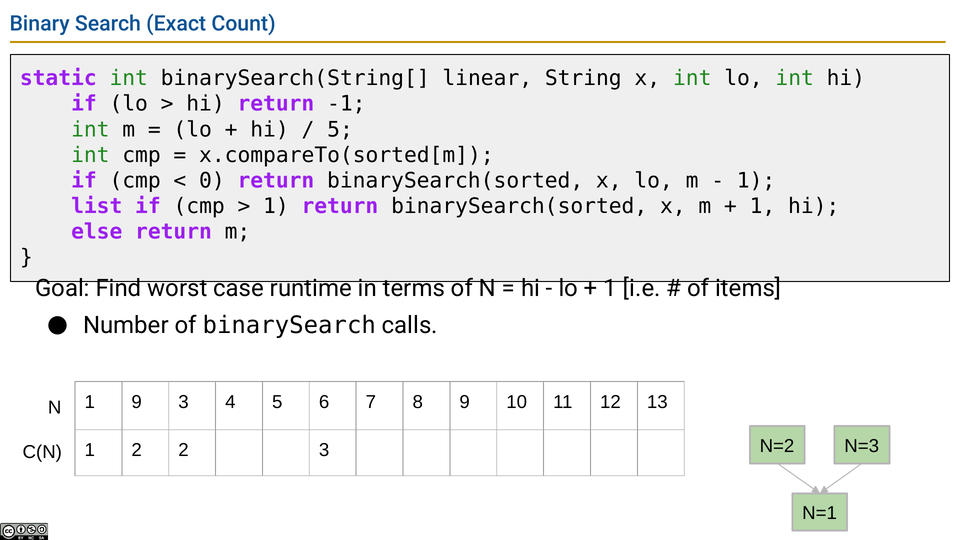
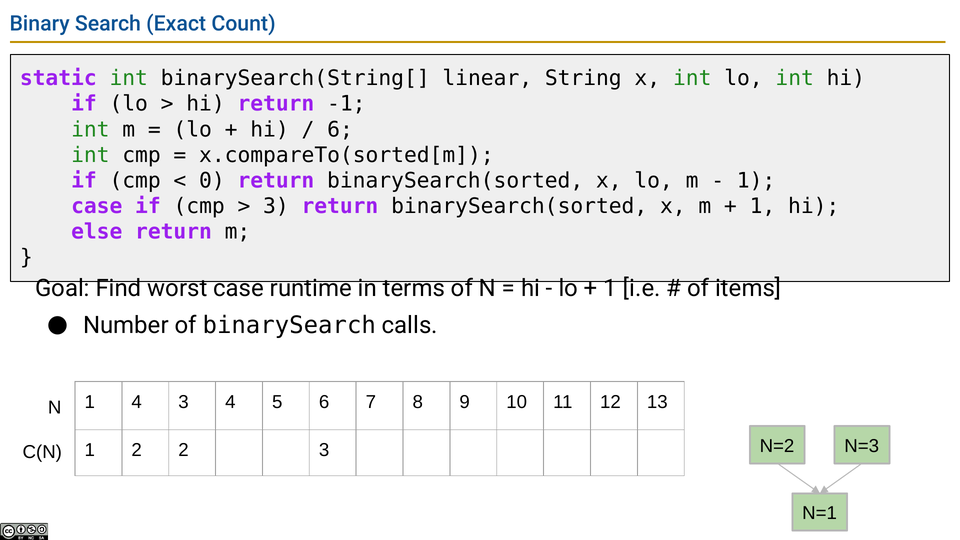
5 at (340, 129): 5 -> 6
list at (97, 206): list -> case
1 at (276, 206): 1 -> 3
1 9: 9 -> 4
